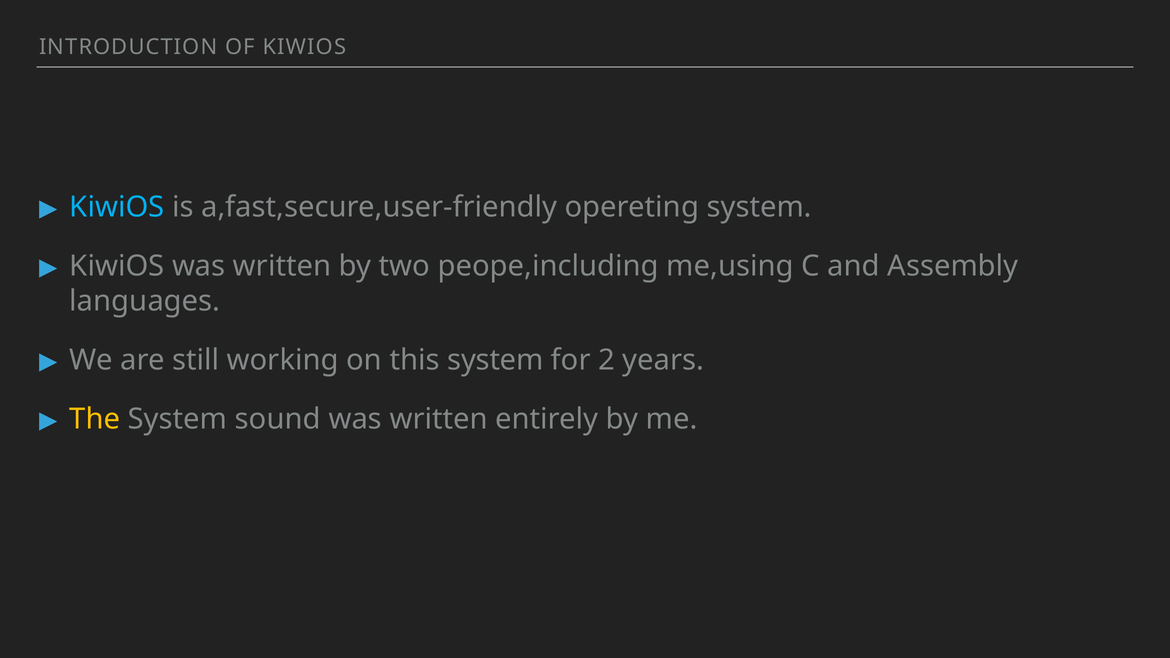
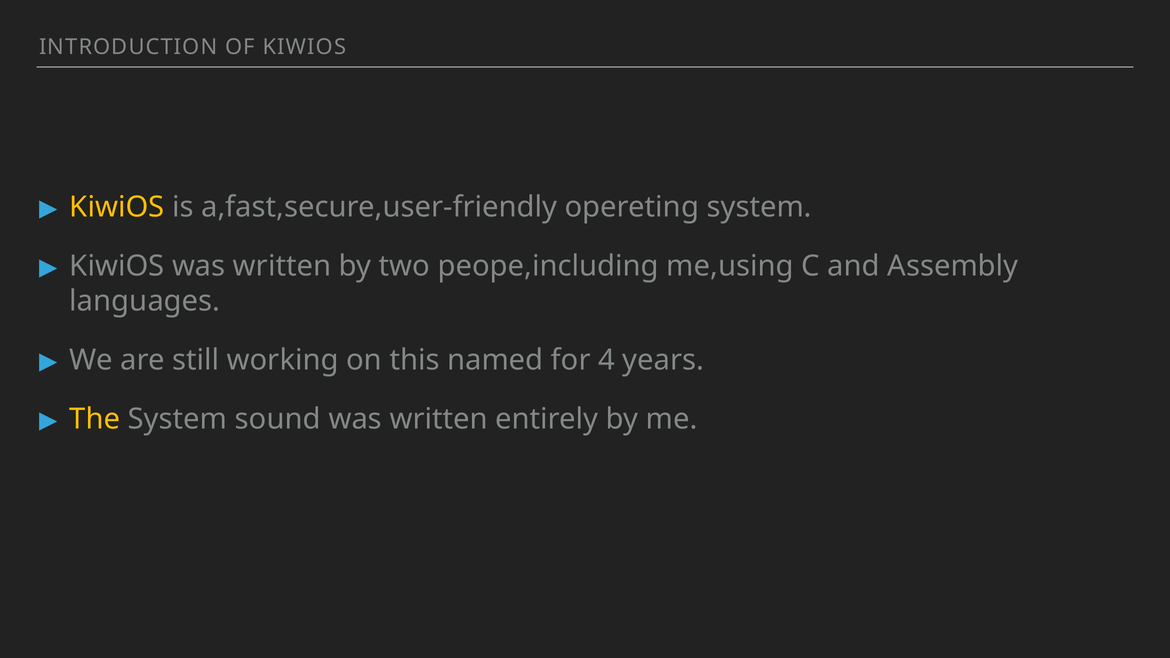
KiwiOS at (117, 207) colour: light blue -> yellow
this system: system -> named
2: 2 -> 4
